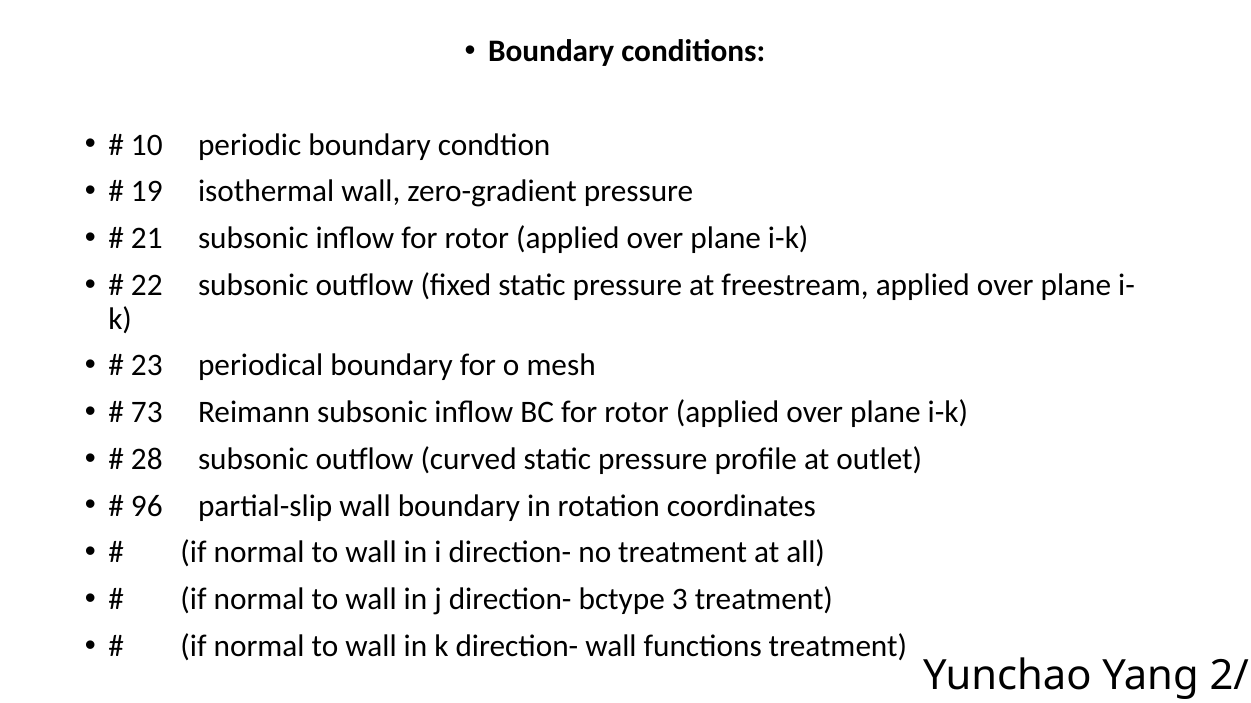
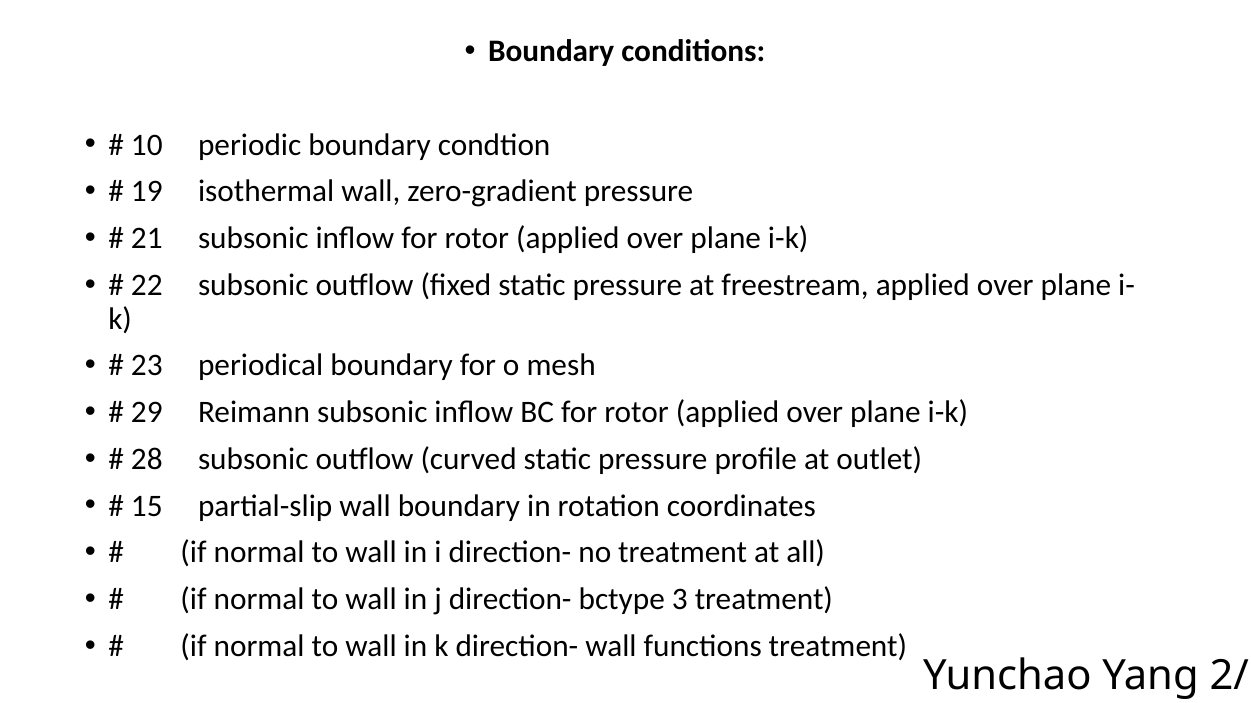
73: 73 -> 29
96: 96 -> 15
